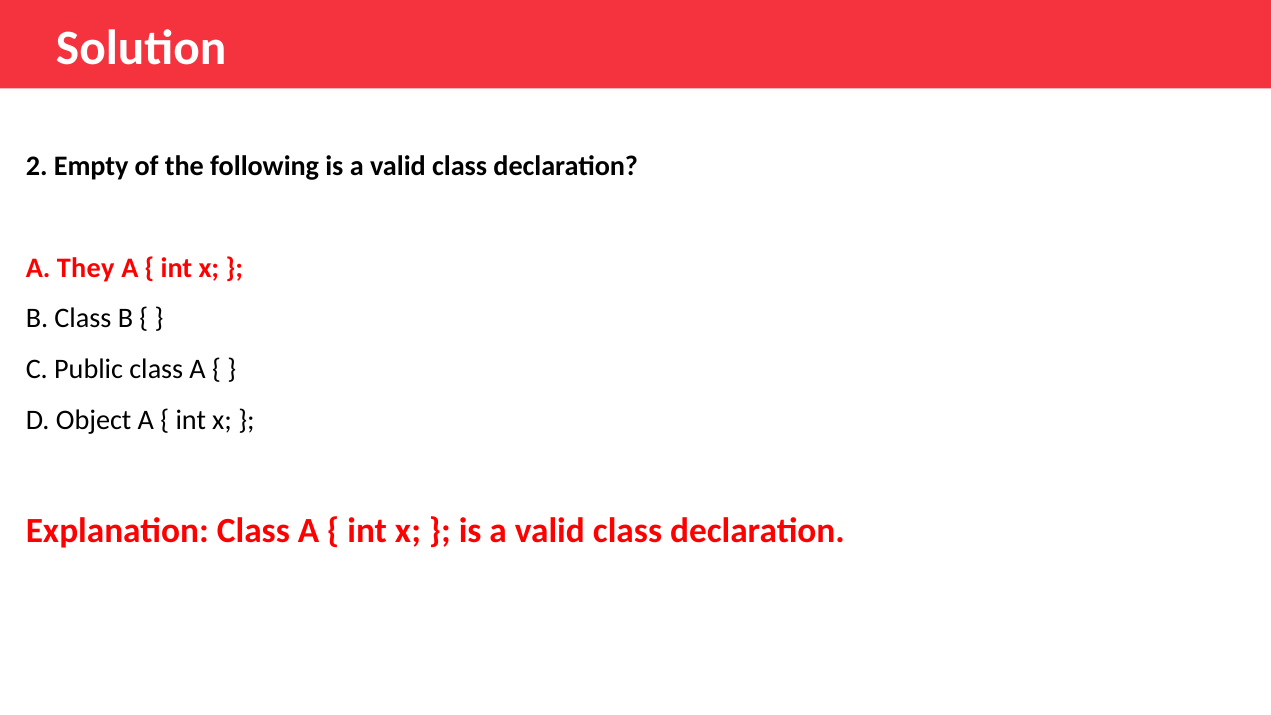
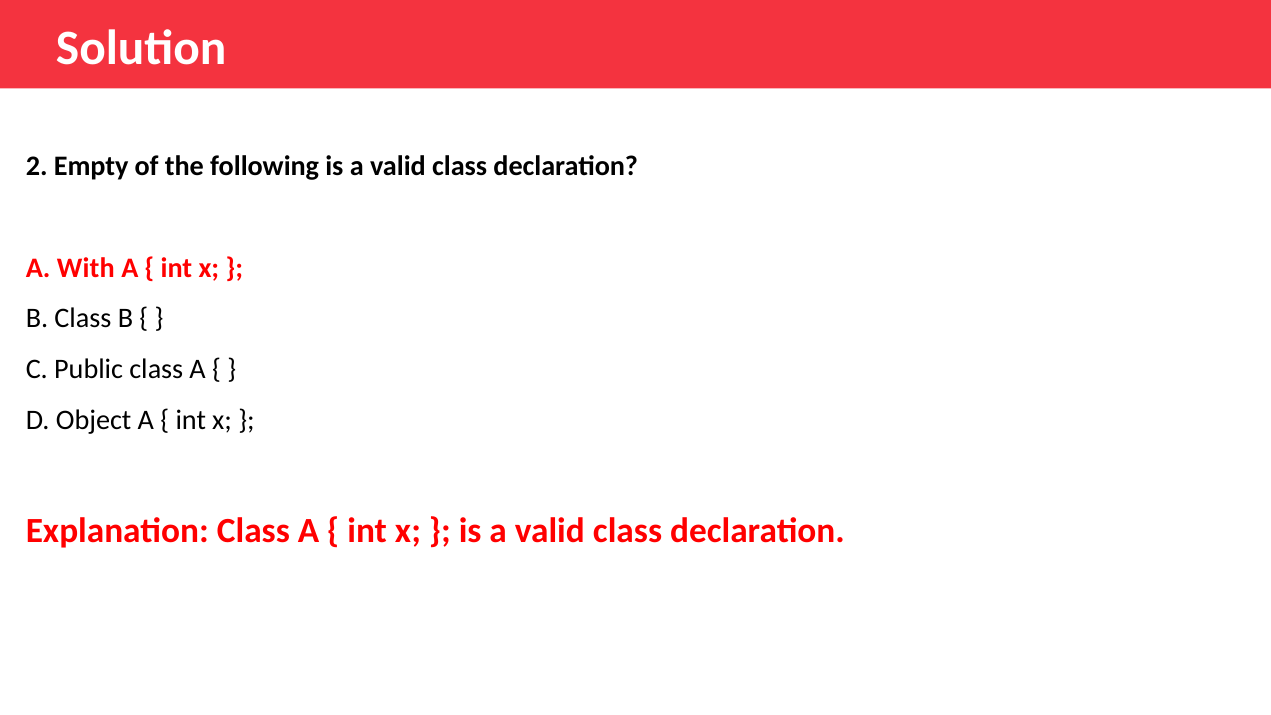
They: They -> With
